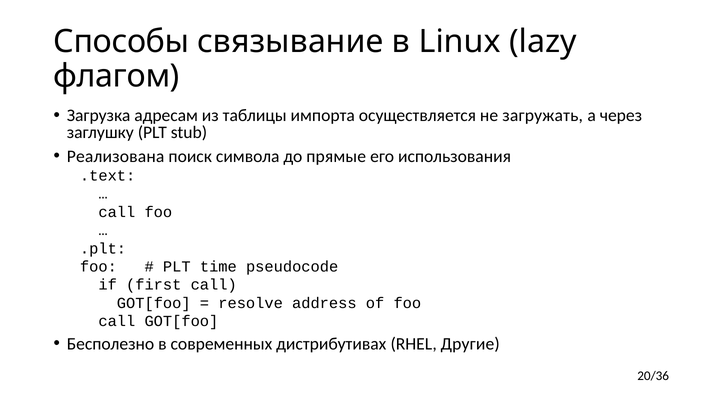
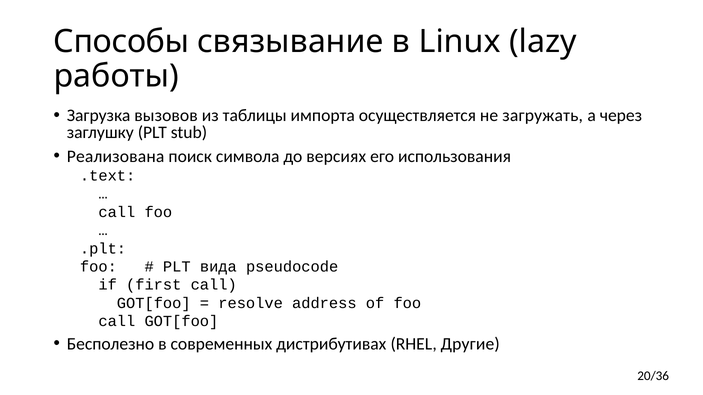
флагом: флагом -> работы
адресам: адресам -> вызовов
прямые: прямые -> версиях
time: time -> вида
